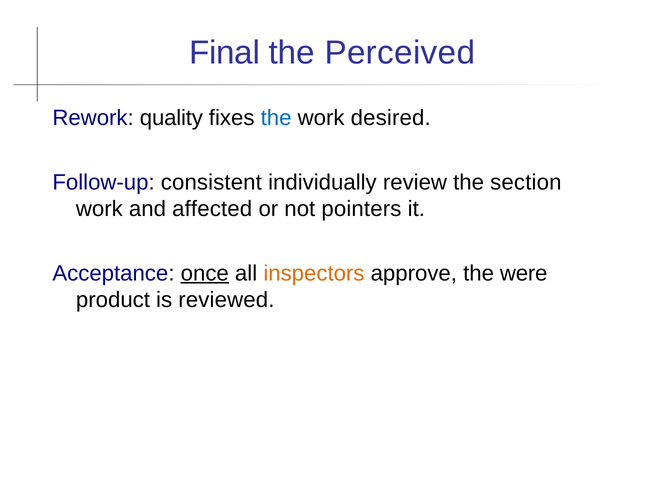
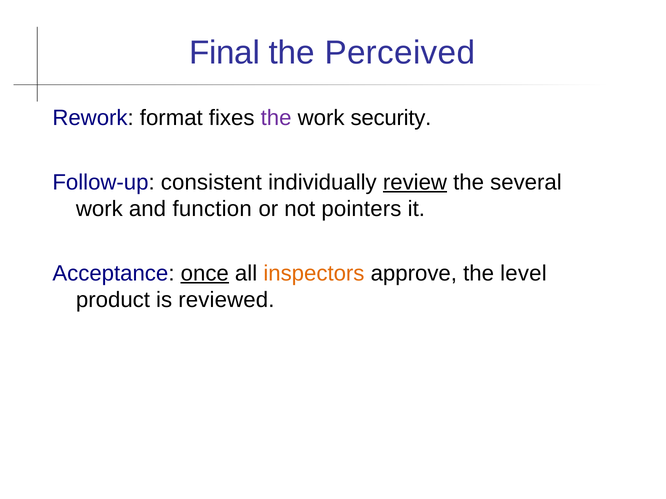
quality: quality -> format
the at (276, 118) colour: blue -> purple
desired: desired -> security
review underline: none -> present
section: section -> several
affected: affected -> function
were: were -> level
